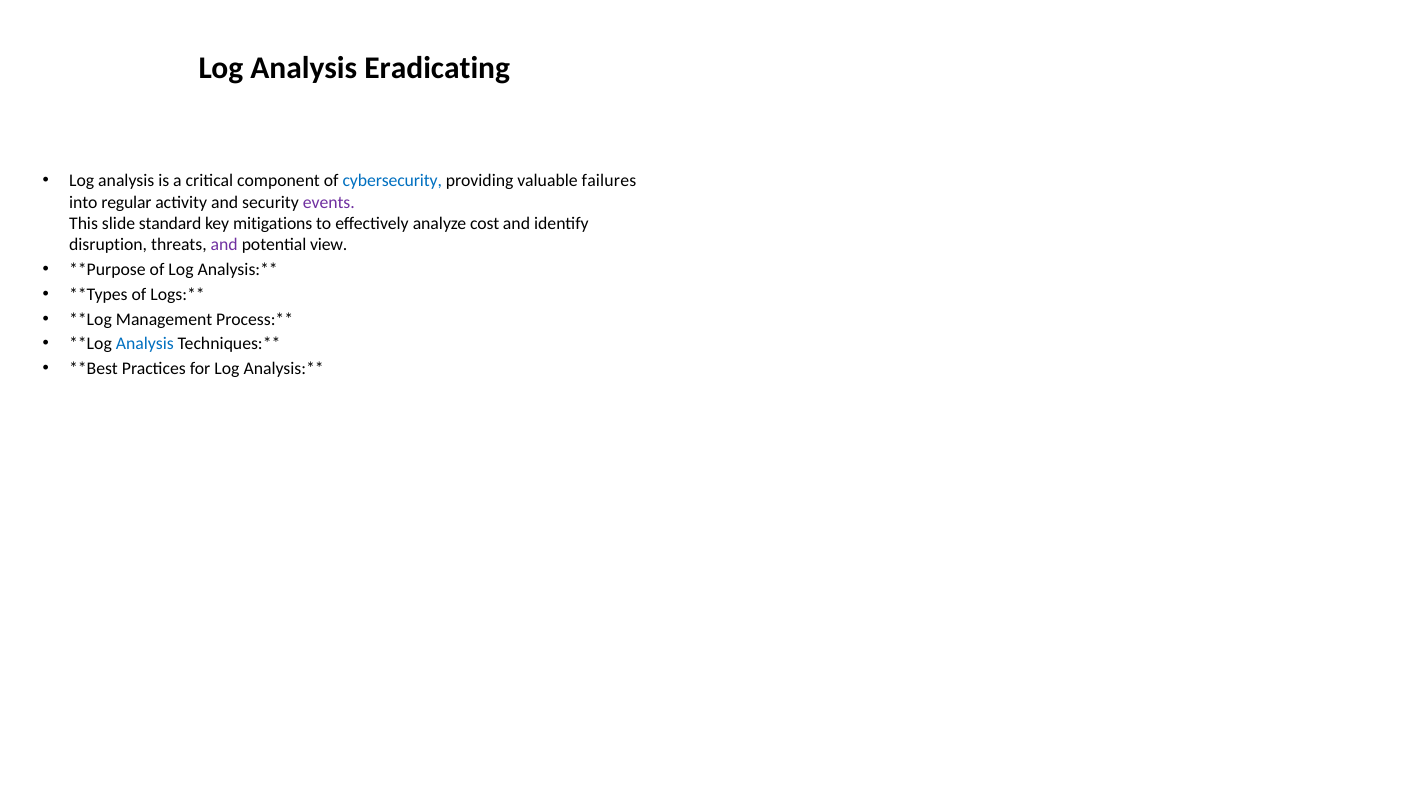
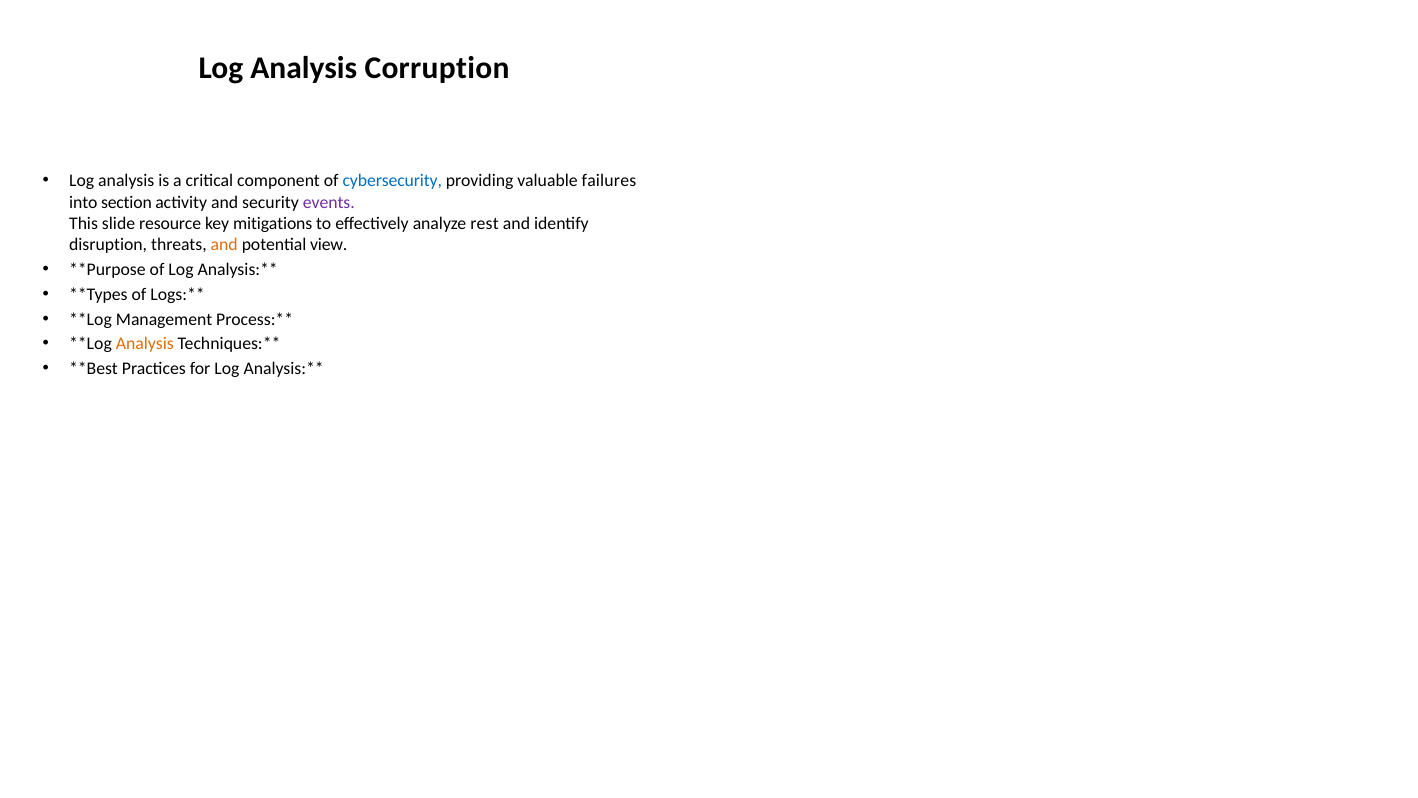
Eradicating: Eradicating -> Corruption
regular: regular -> section
standard: standard -> resource
cost: cost -> rest
and at (224, 245) colour: purple -> orange
Analysis at (145, 344) colour: blue -> orange
